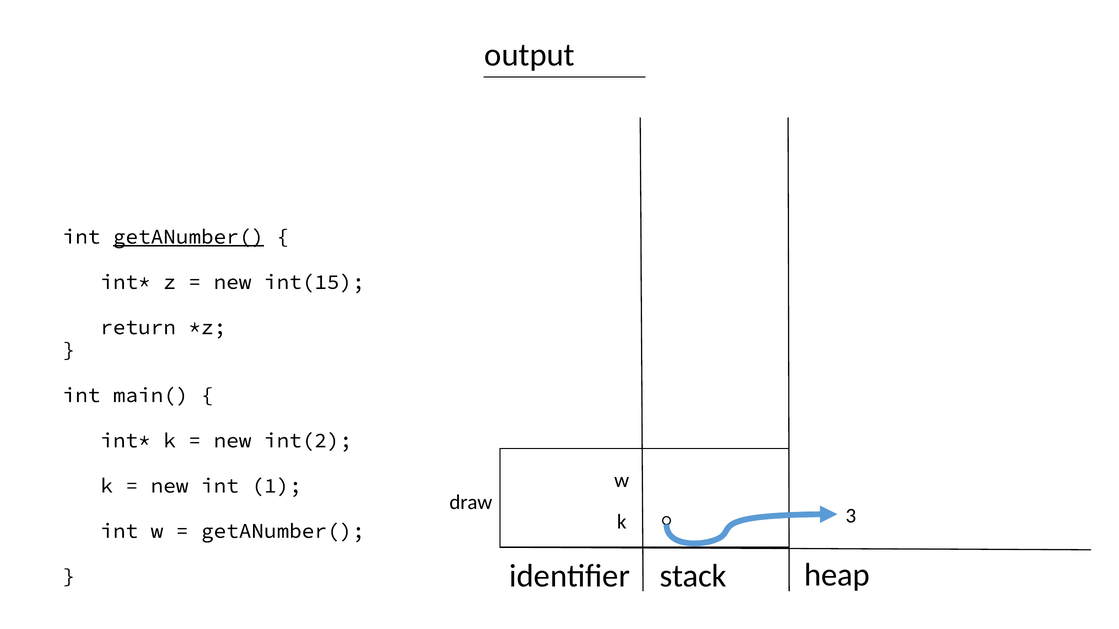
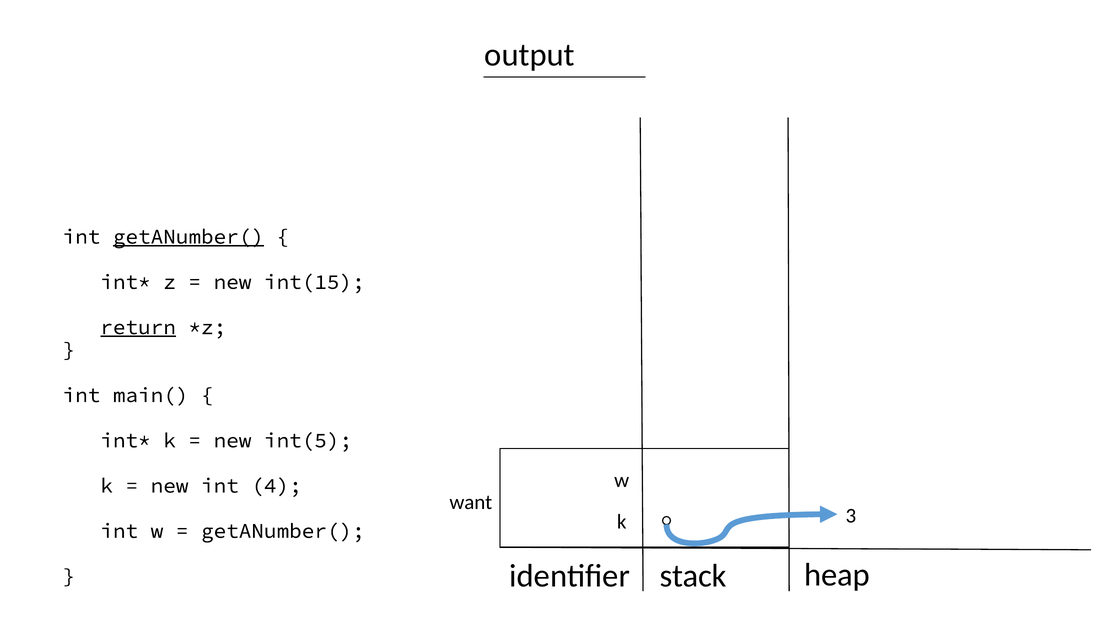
return underline: none -> present
int(2: int(2 -> int(5
1: 1 -> 4
draw: draw -> want
